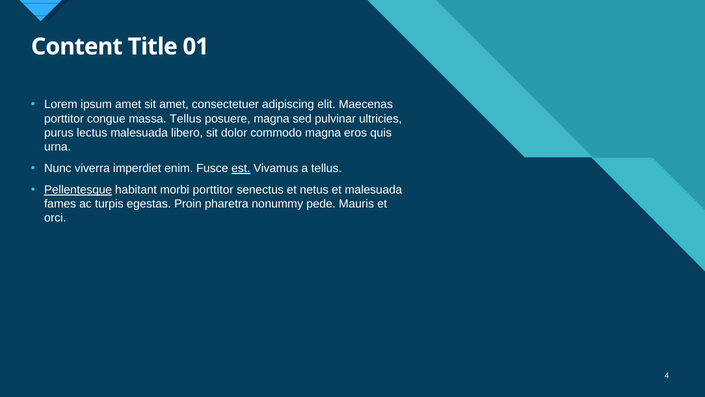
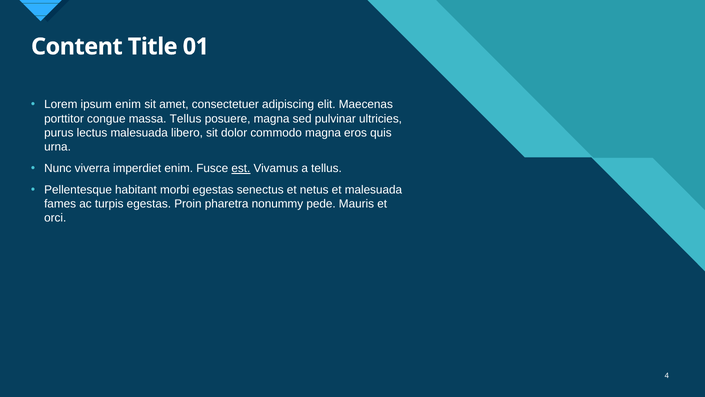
ipsum amet: amet -> enim
Pellentesque underline: present -> none
morbi porttitor: porttitor -> egestas
